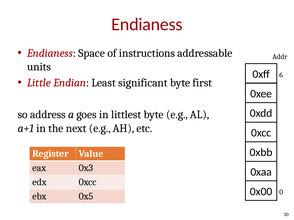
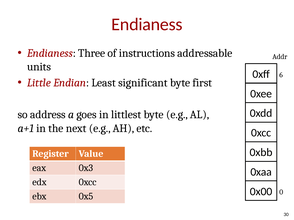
Space: Space -> Three
